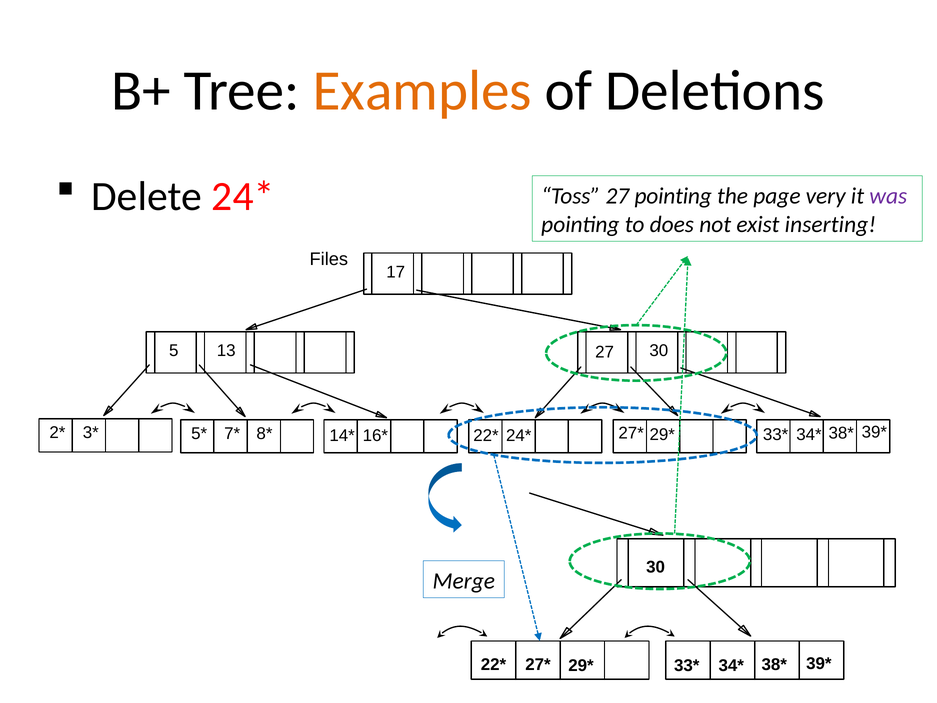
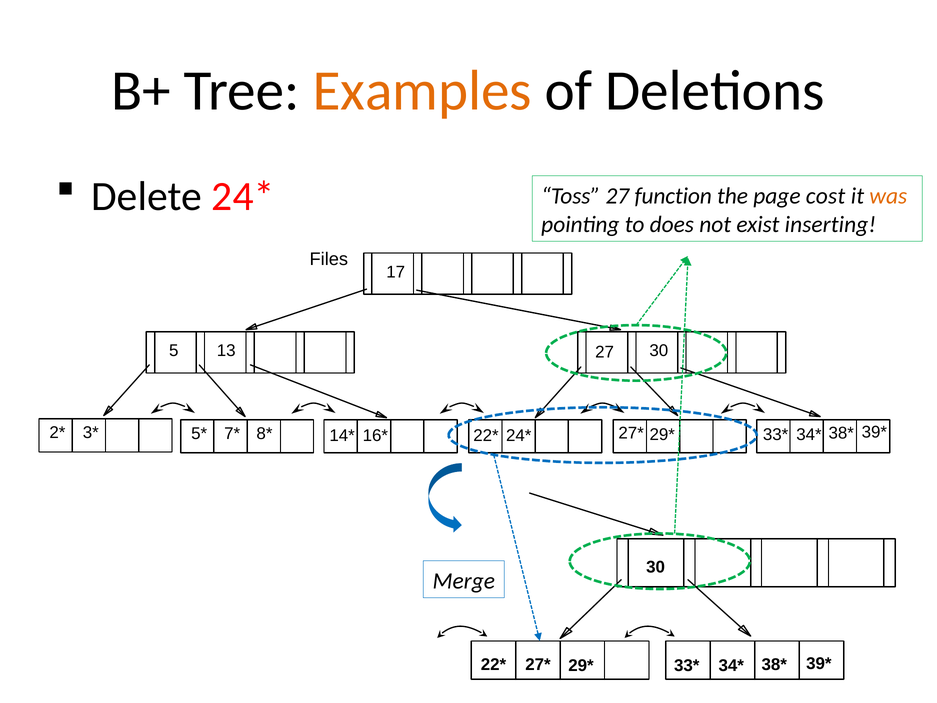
27 pointing: pointing -> function
very: very -> cost
was colour: purple -> orange
